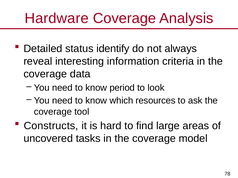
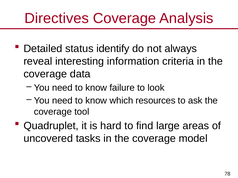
Hardware: Hardware -> Directives
period: period -> failure
Constructs: Constructs -> Quadruplet
